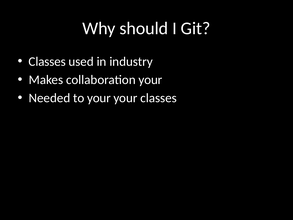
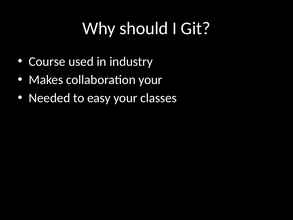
Classes at (47, 61): Classes -> Course
to your: your -> easy
